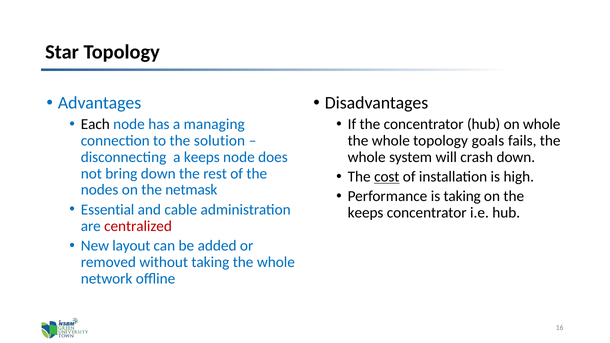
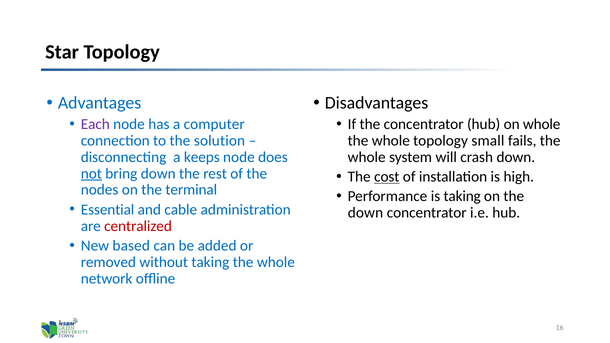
Each colour: black -> purple
managing: managing -> computer
goals: goals -> small
not underline: none -> present
netmask: netmask -> terminal
keeps at (366, 213): keeps -> down
layout: layout -> based
